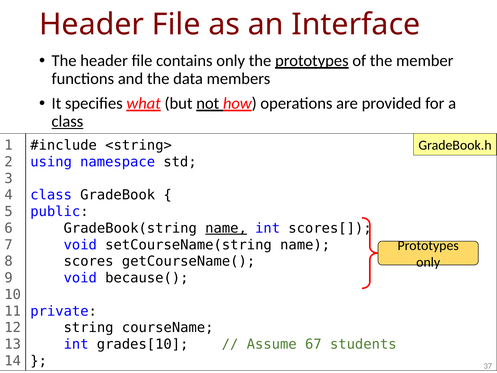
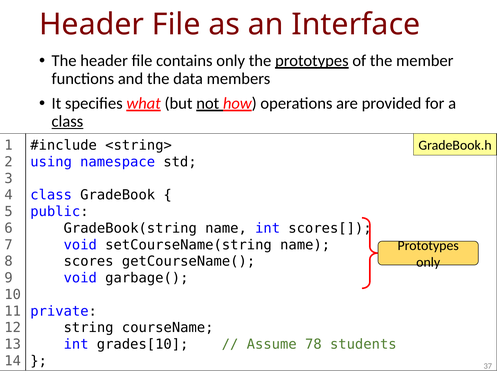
name at (226, 228) underline: present -> none
because(: because( -> garbage(
67: 67 -> 78
